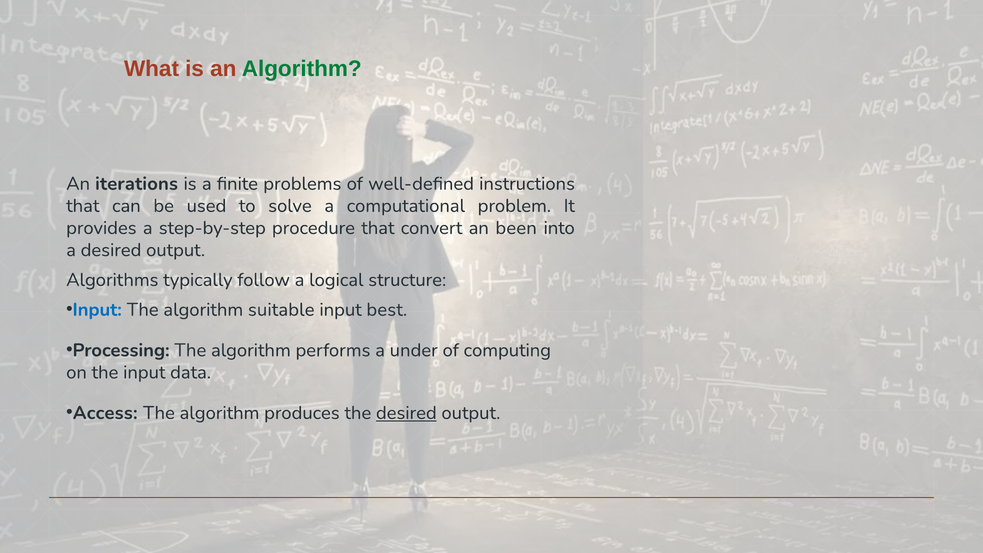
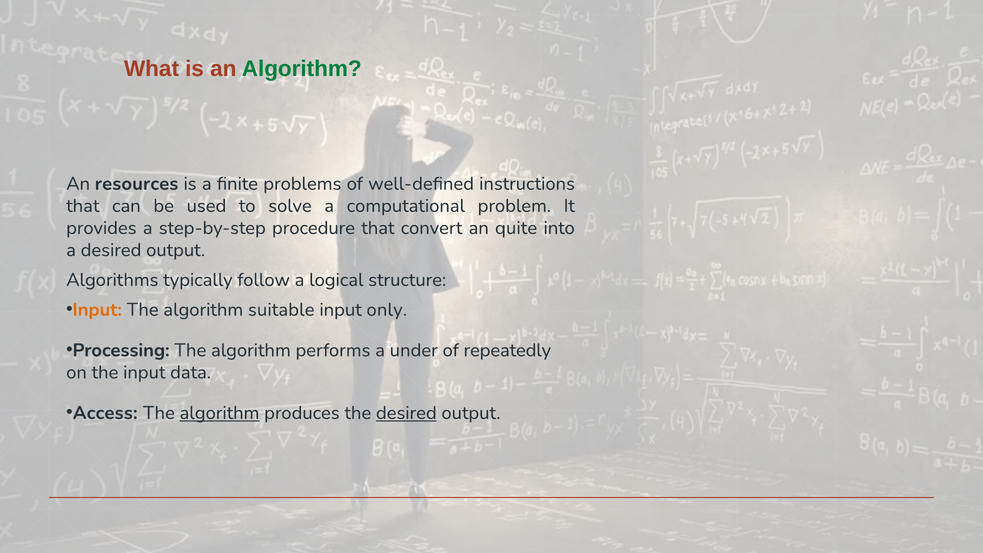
iterations: iterations -> resources
been: been -> quite
Input at (97, 310) colour: blue -> orange
best: best -> only
computing: computing -> repeatedly
algorithm at (219, 413) underline: none -> present
